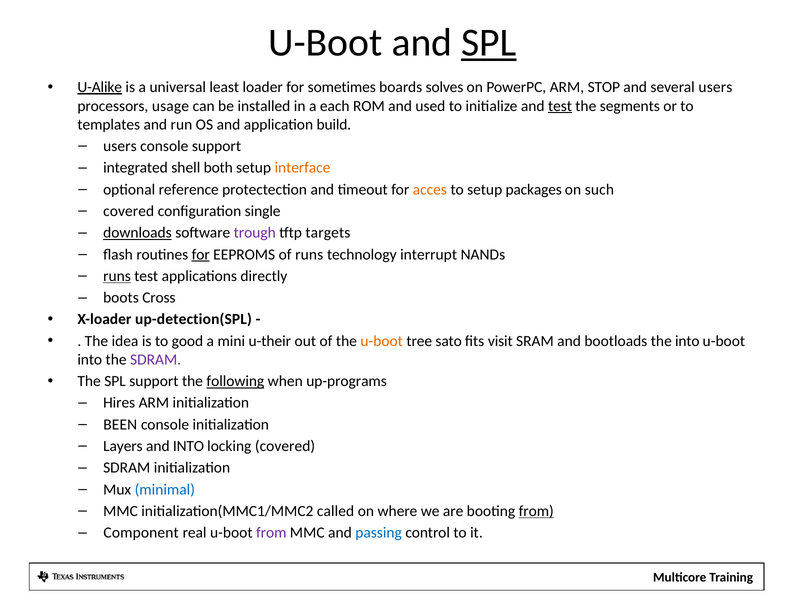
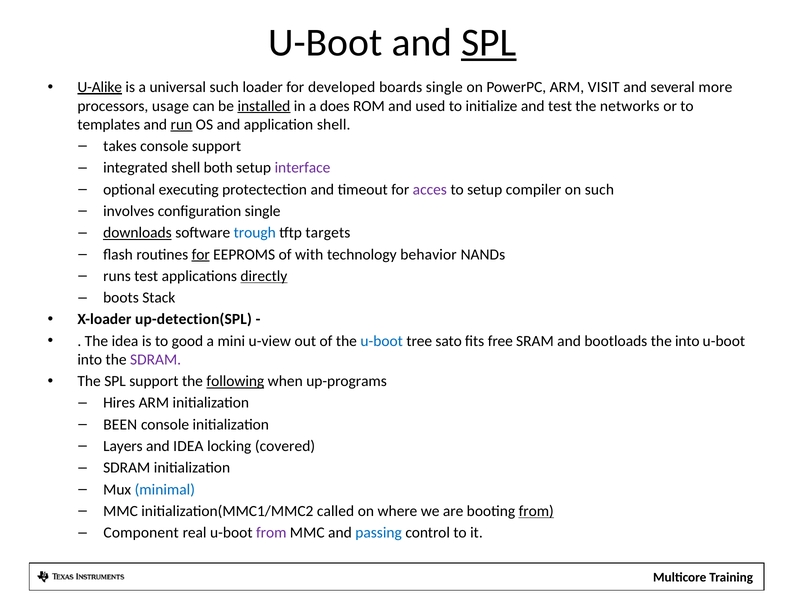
universal least: least -> such
sometimes: sometimes -> developed
boards solves: solves -> single
STOP: STOP -> VISIT
several users: users -> more
installed underline: none -> present
each: each -> does
test at (560, 106) underline: present -> none
segments: segments -> networks
run underline: none -> present
application build: build -> shell
users at (120, 146): users -> takes
interface colour: orange -> purple
reference: reference -> executing
acces colour: orange -> purple
packages: packages -> compiler
covered at (129, 211): covered -> involves
trough colour: purple -> blue
of runs: runs -> with
interrupt: interrupt -> behavior
runs at (117, 276) underline: present -> none
directly underline: none -> present
Cross: Cross -> Stack
u-their: u-their -> u-view
u-boot at (382, 341) colour: orange -> blue
visit: visit -> free
and INTO: INTO -> IDEA
